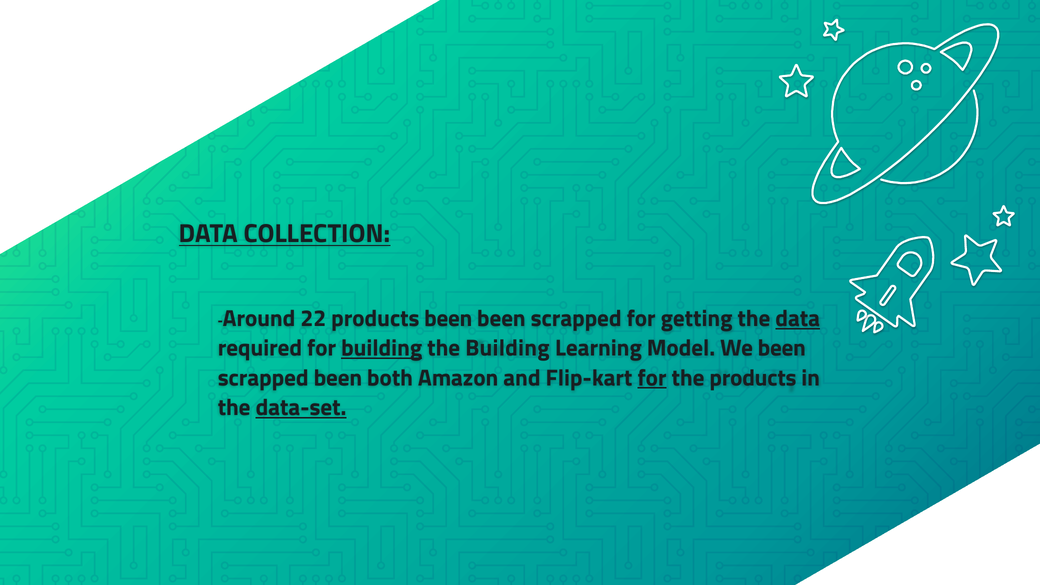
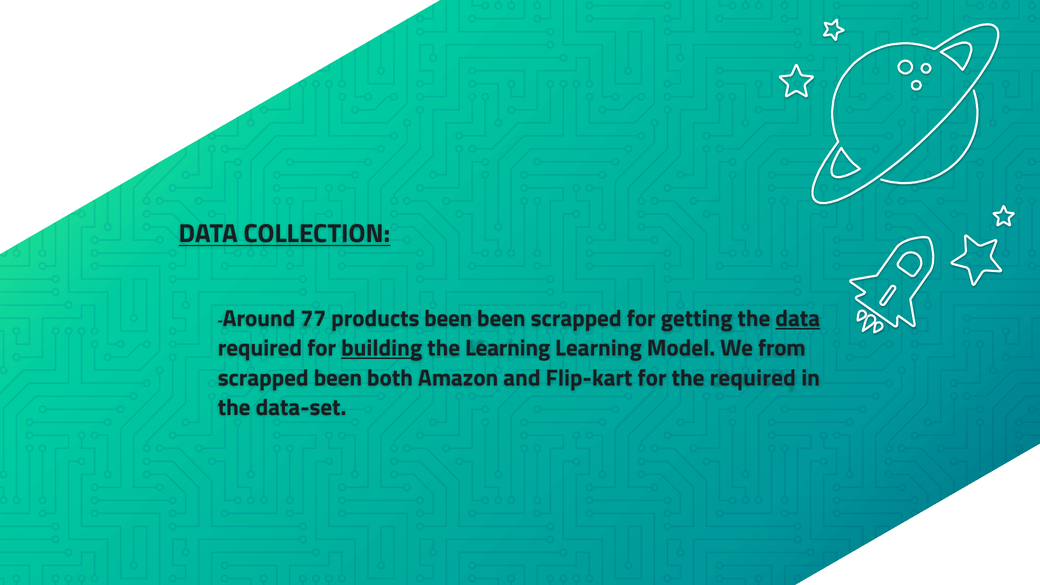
22: 22 -> 77
the Building: Building -> Learning
We been: been -> from
for at (652, 378) underline: present -> none
the products: products -> required
data-set underline: present -> none
